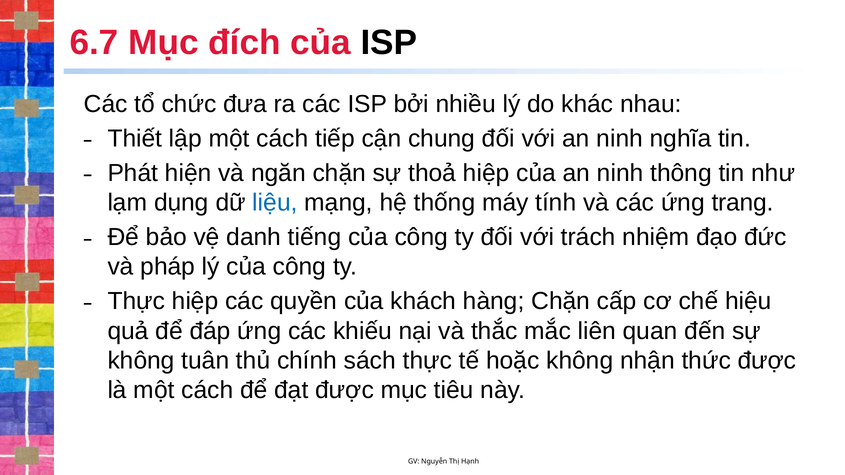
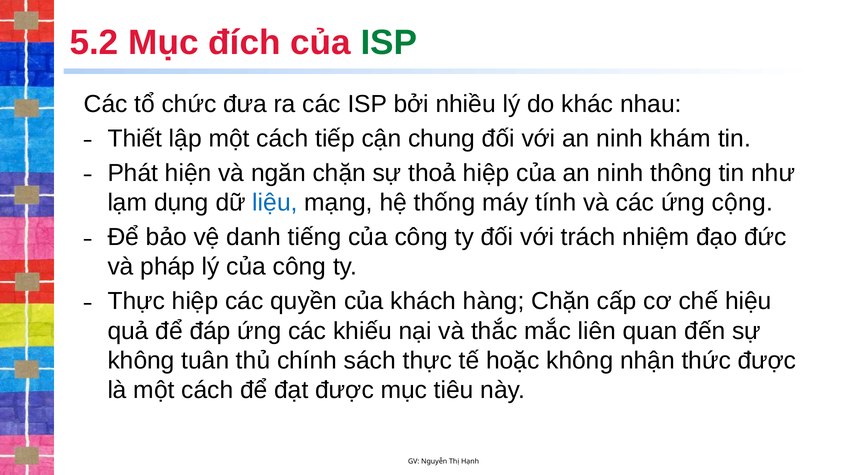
6.7: 6.7 -> 5.2
ISP at (389, 43) colour: black -> green
nghĩa: nghĩa -> khám
trang: trang -> cộng
